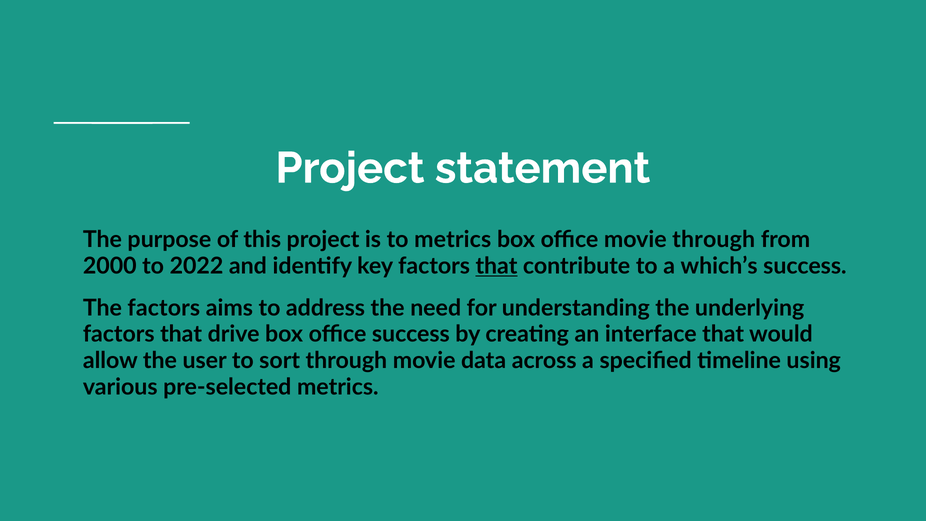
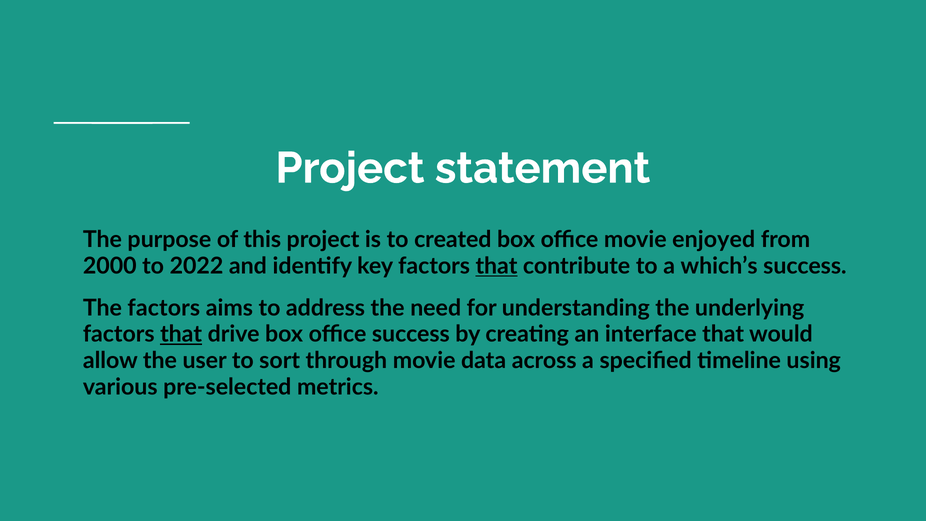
to metrics: metrics -> created
movie through: through -> enjoyed
that at (181, 334) underline: none -> present
